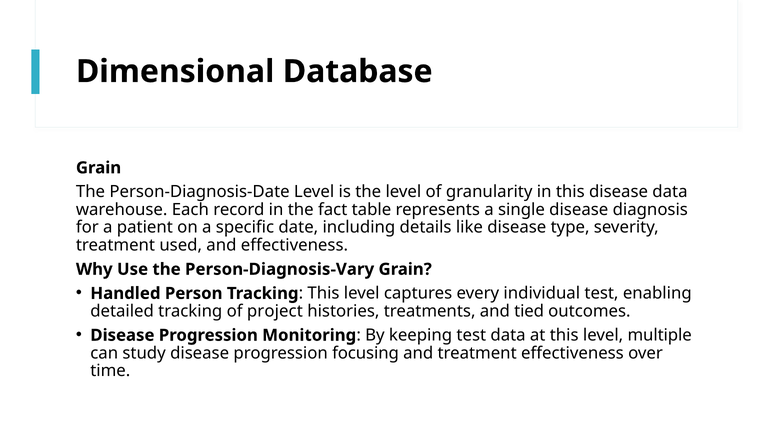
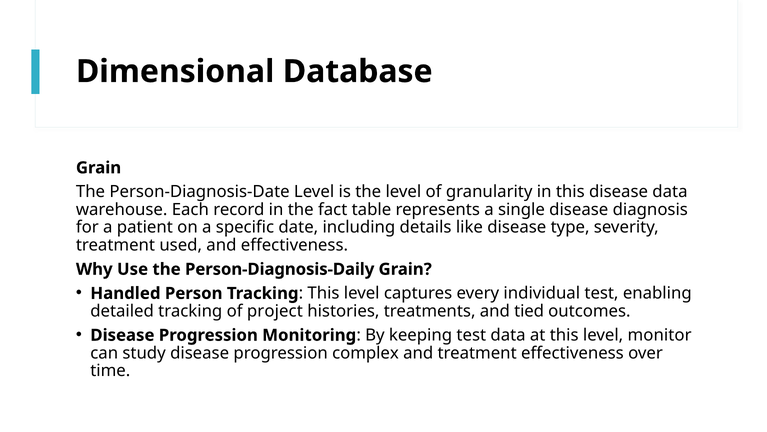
Person-Diagnosis-Vary: Person-Diagnosis-Vary -> Person-Diagnosis-Daily
multiple: multiple -> monitor
focusing: focusing -> complex
